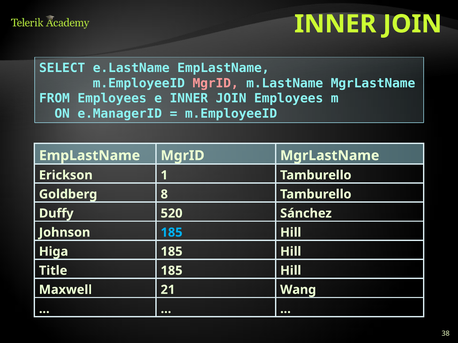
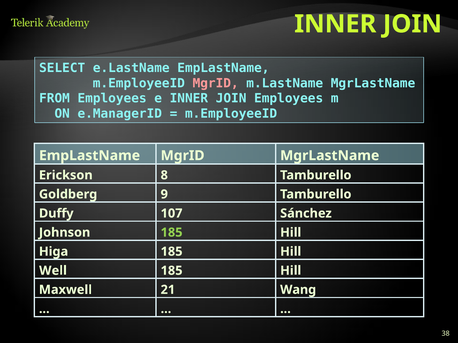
1: 1 -> 8
8: 8 -> 9
520: 520 -> 107
185 at (172, 233) colour: light blue -> light green
Title: Title -> Well
